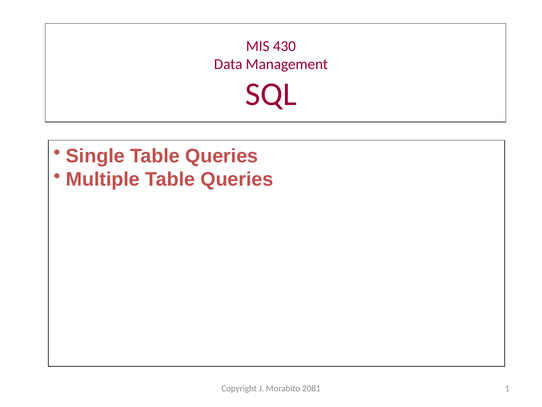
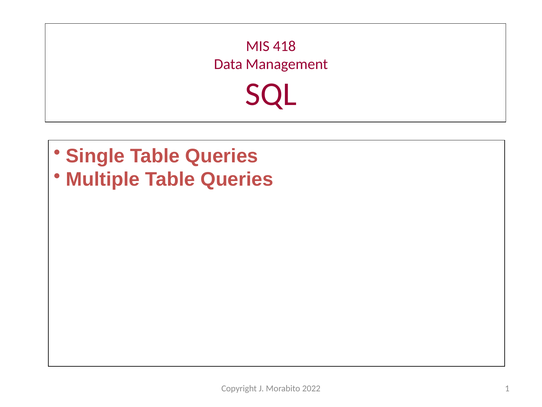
430: 430 -> 418
2081: 2081 -> 2022
